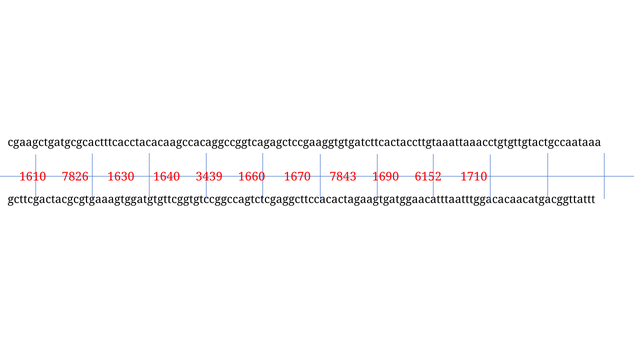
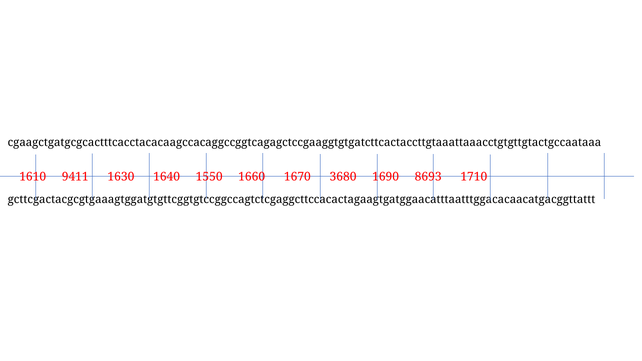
7826: 7826 -> 9411
3439: 3439 -> 1550
7843: 7843 -> 3680
6152: 6152 -> 8693
